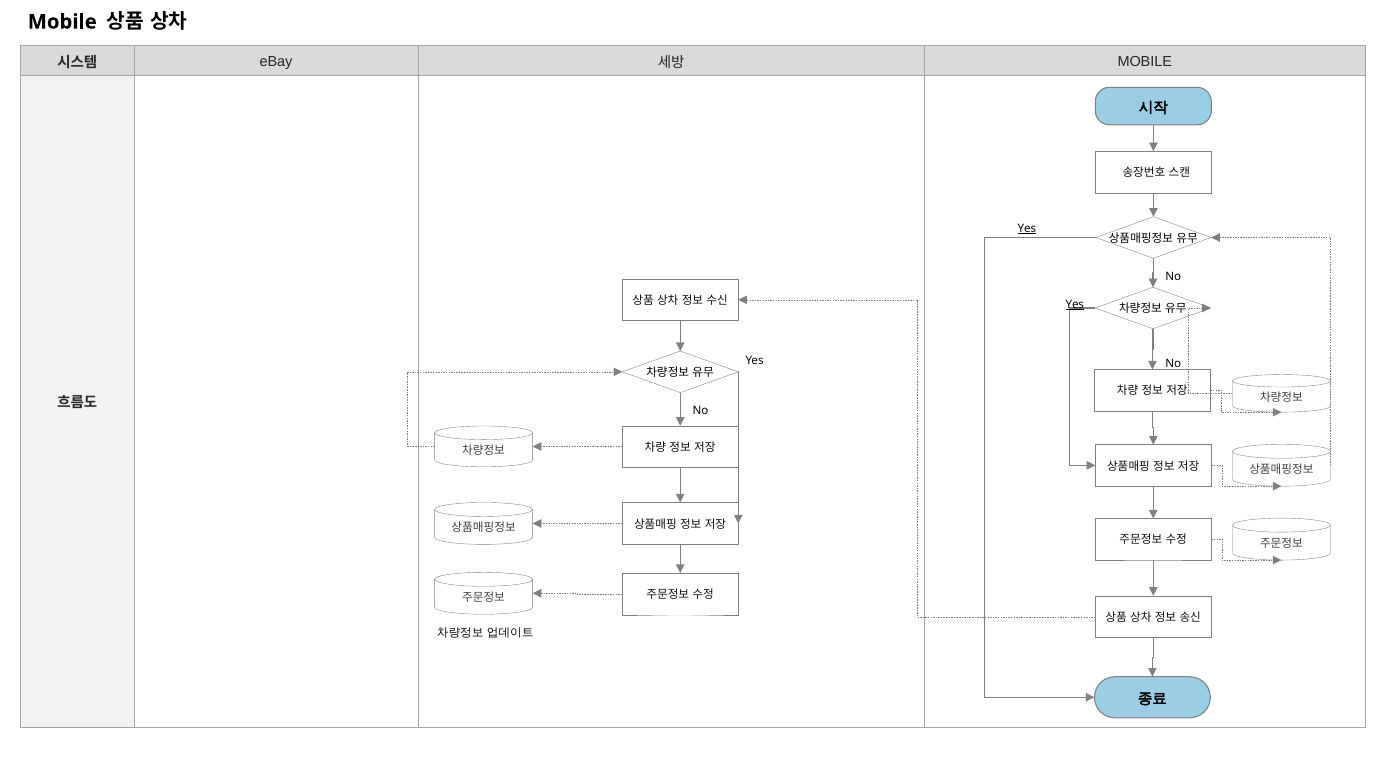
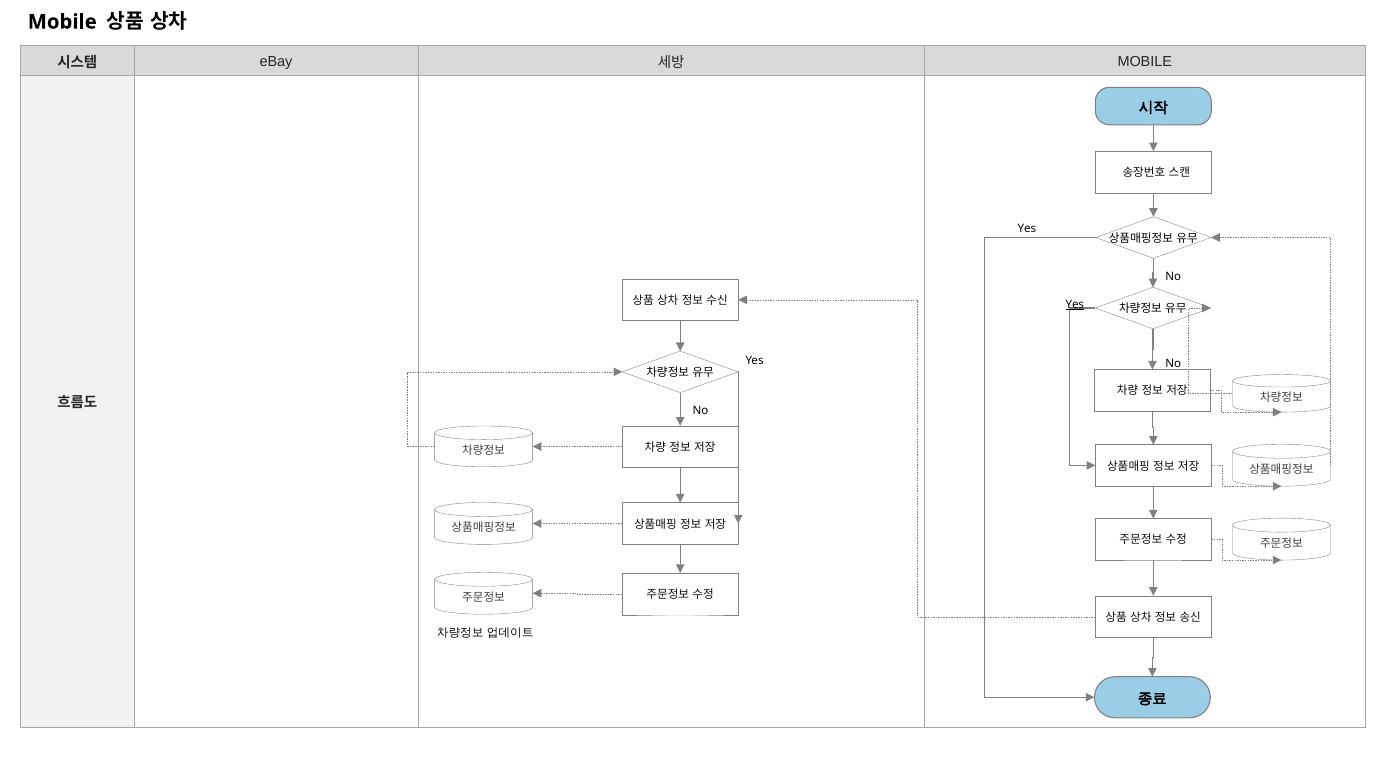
Yes at (1027, 229) underline: present -> none
